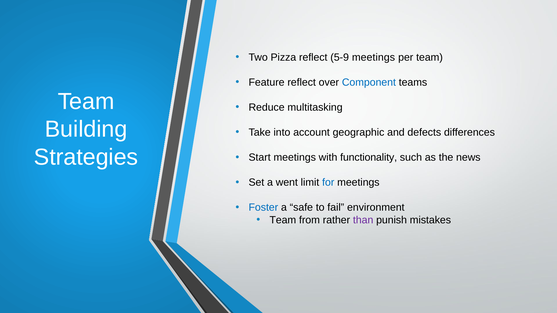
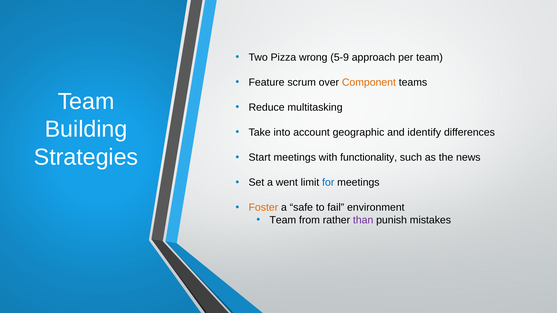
Pizza reflect: reflect -> wrong
5-9 meetings: meetings -> approach
Feature reflect: reflect -> scrum
Component colour: blue -> orange
defects: defects -> identify
Foster colour: blue -> orange
